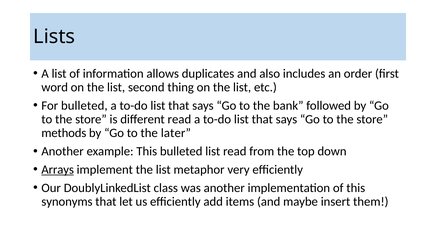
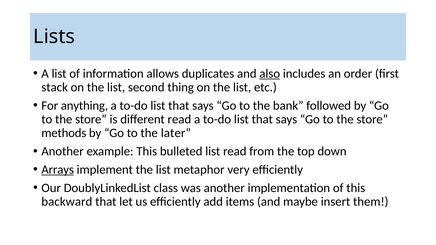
also underline: none -> present
word: word -> stack
For bulleted: bulleted -> anything
synonyms: synonyms -> backward
